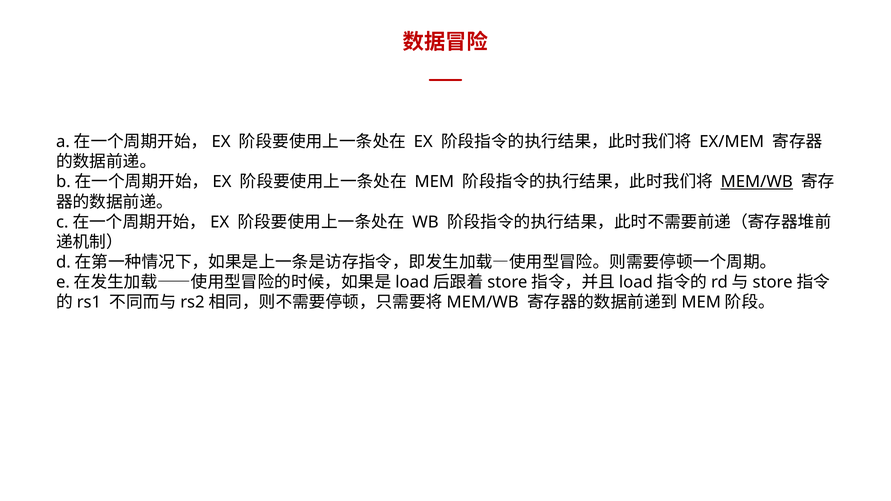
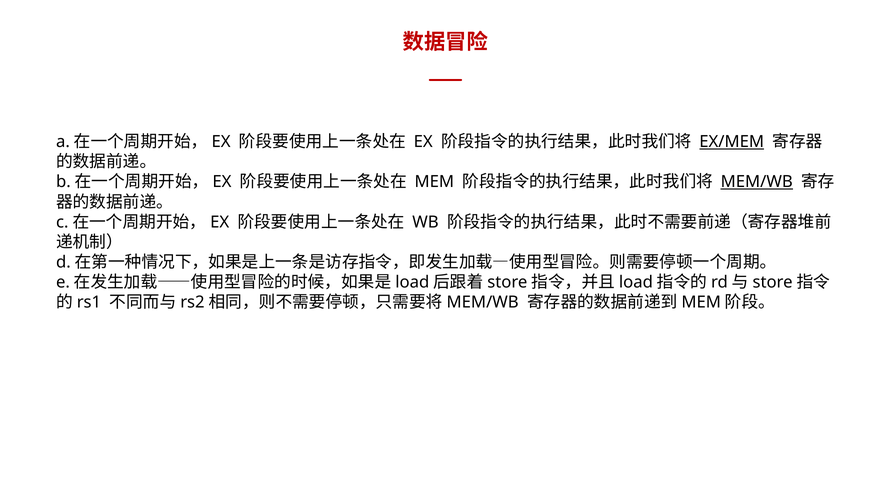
EX/MEM underline: none -> present
